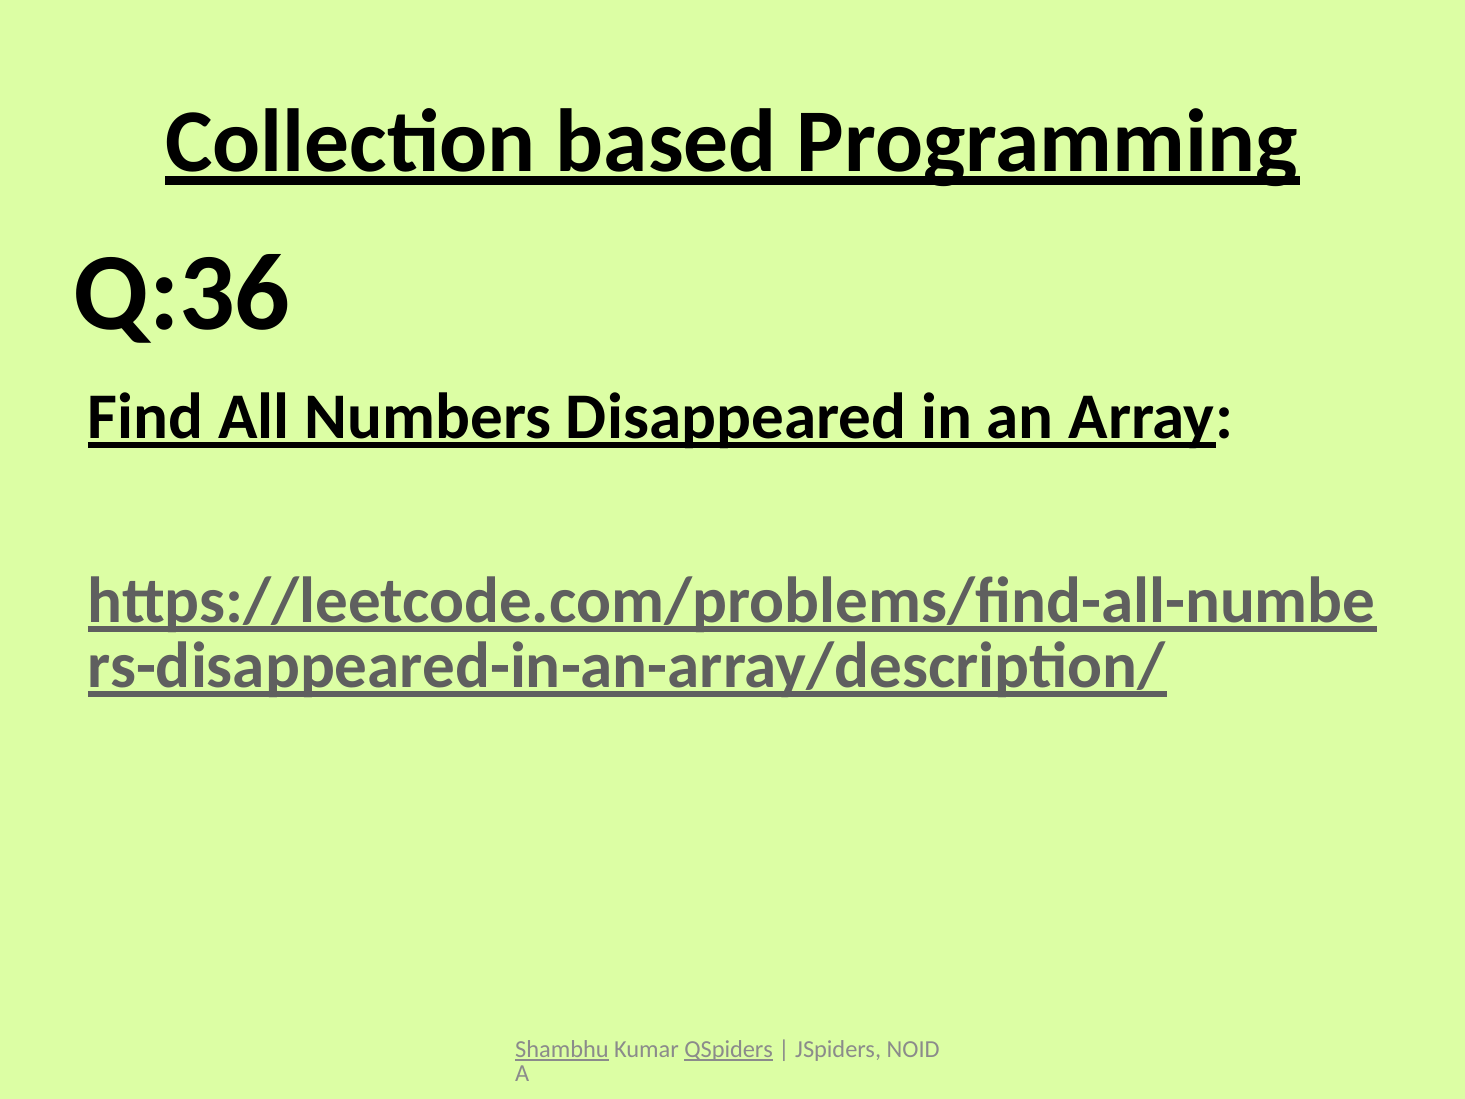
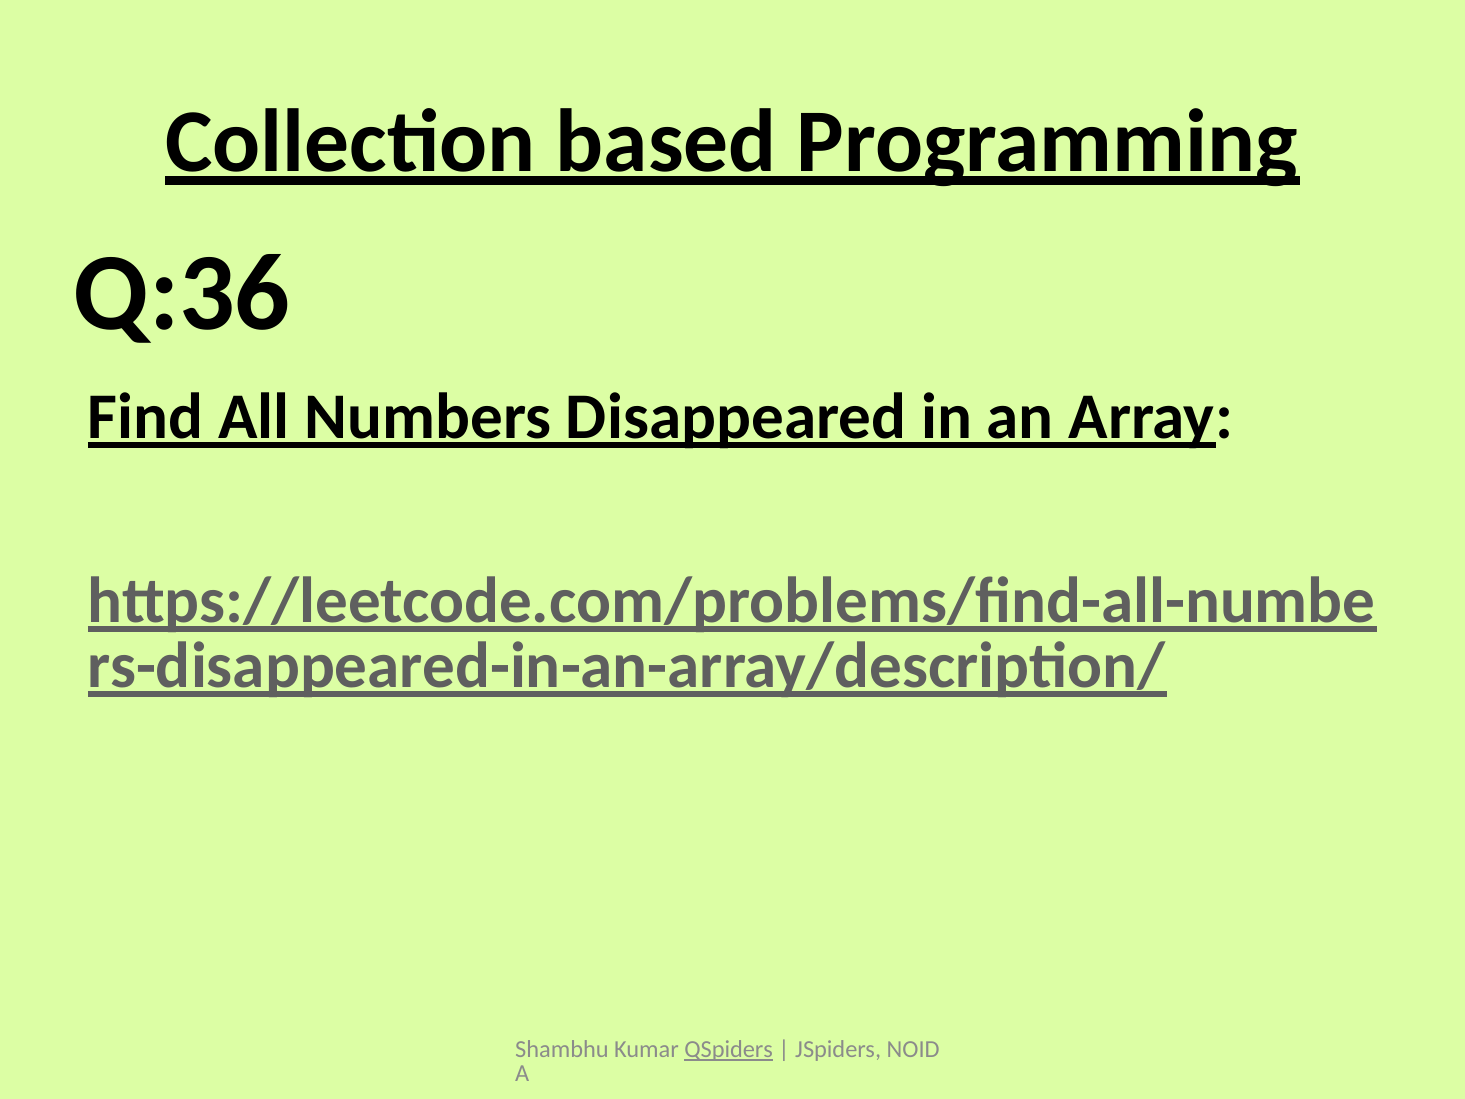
Shambhu underline: present -> none
